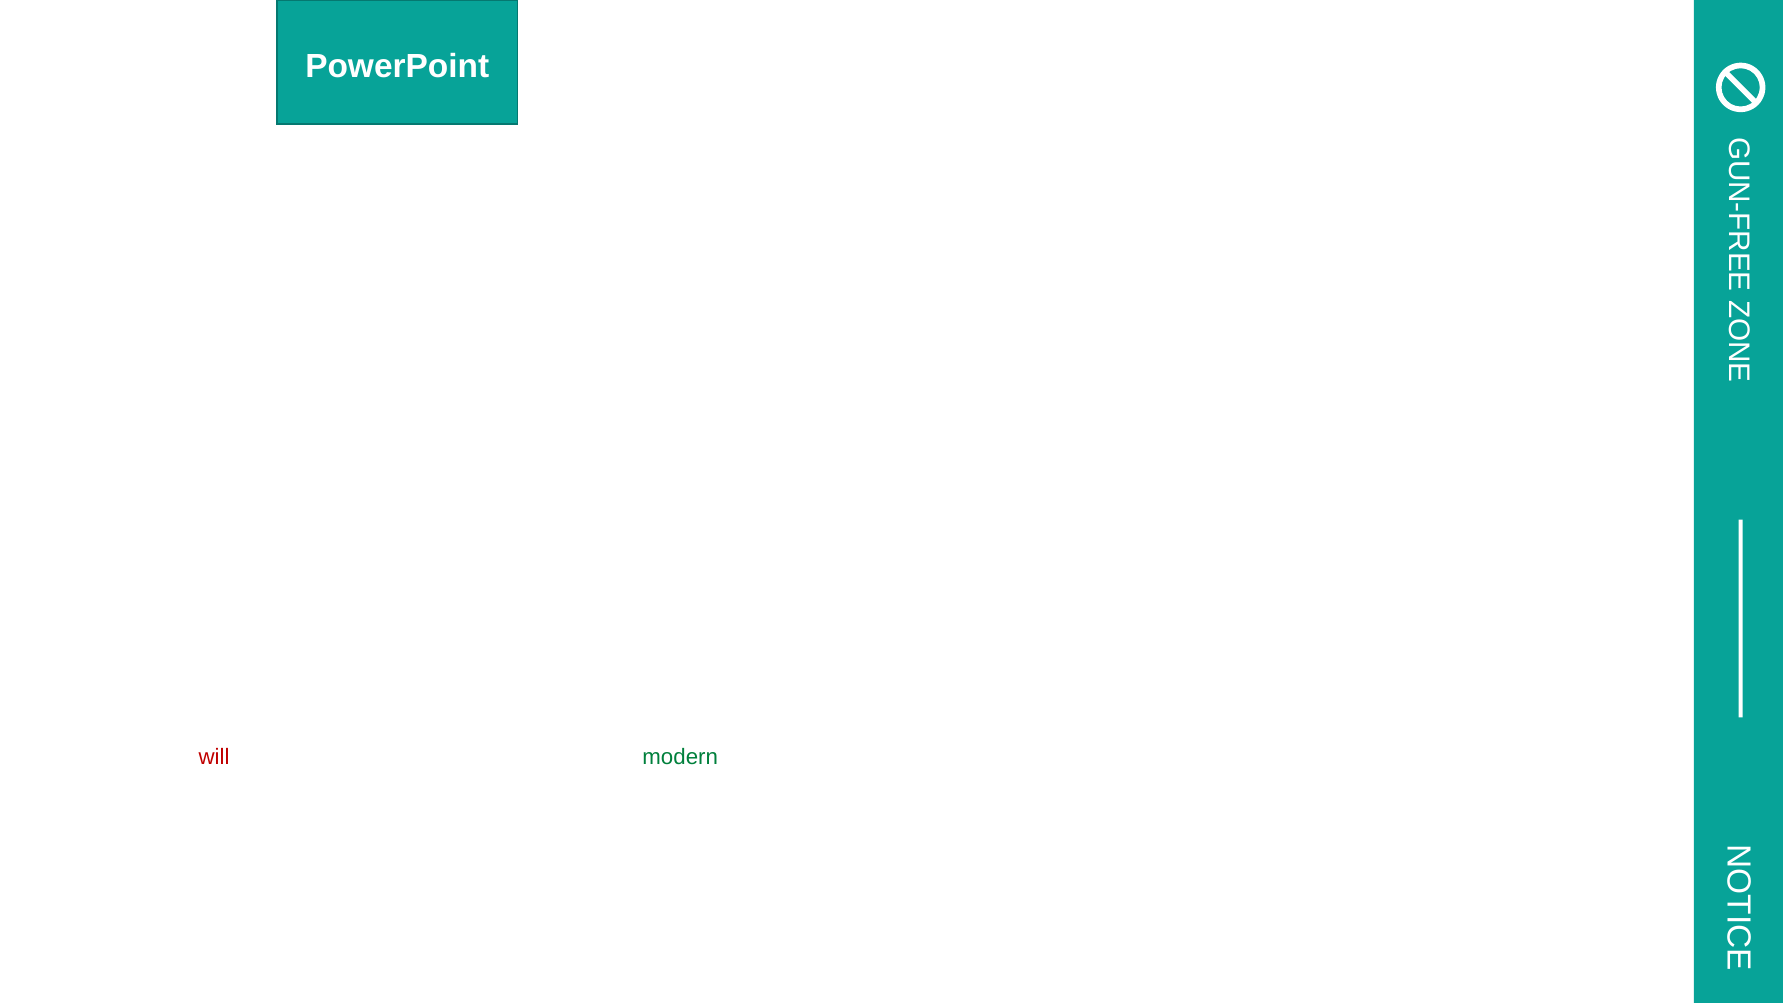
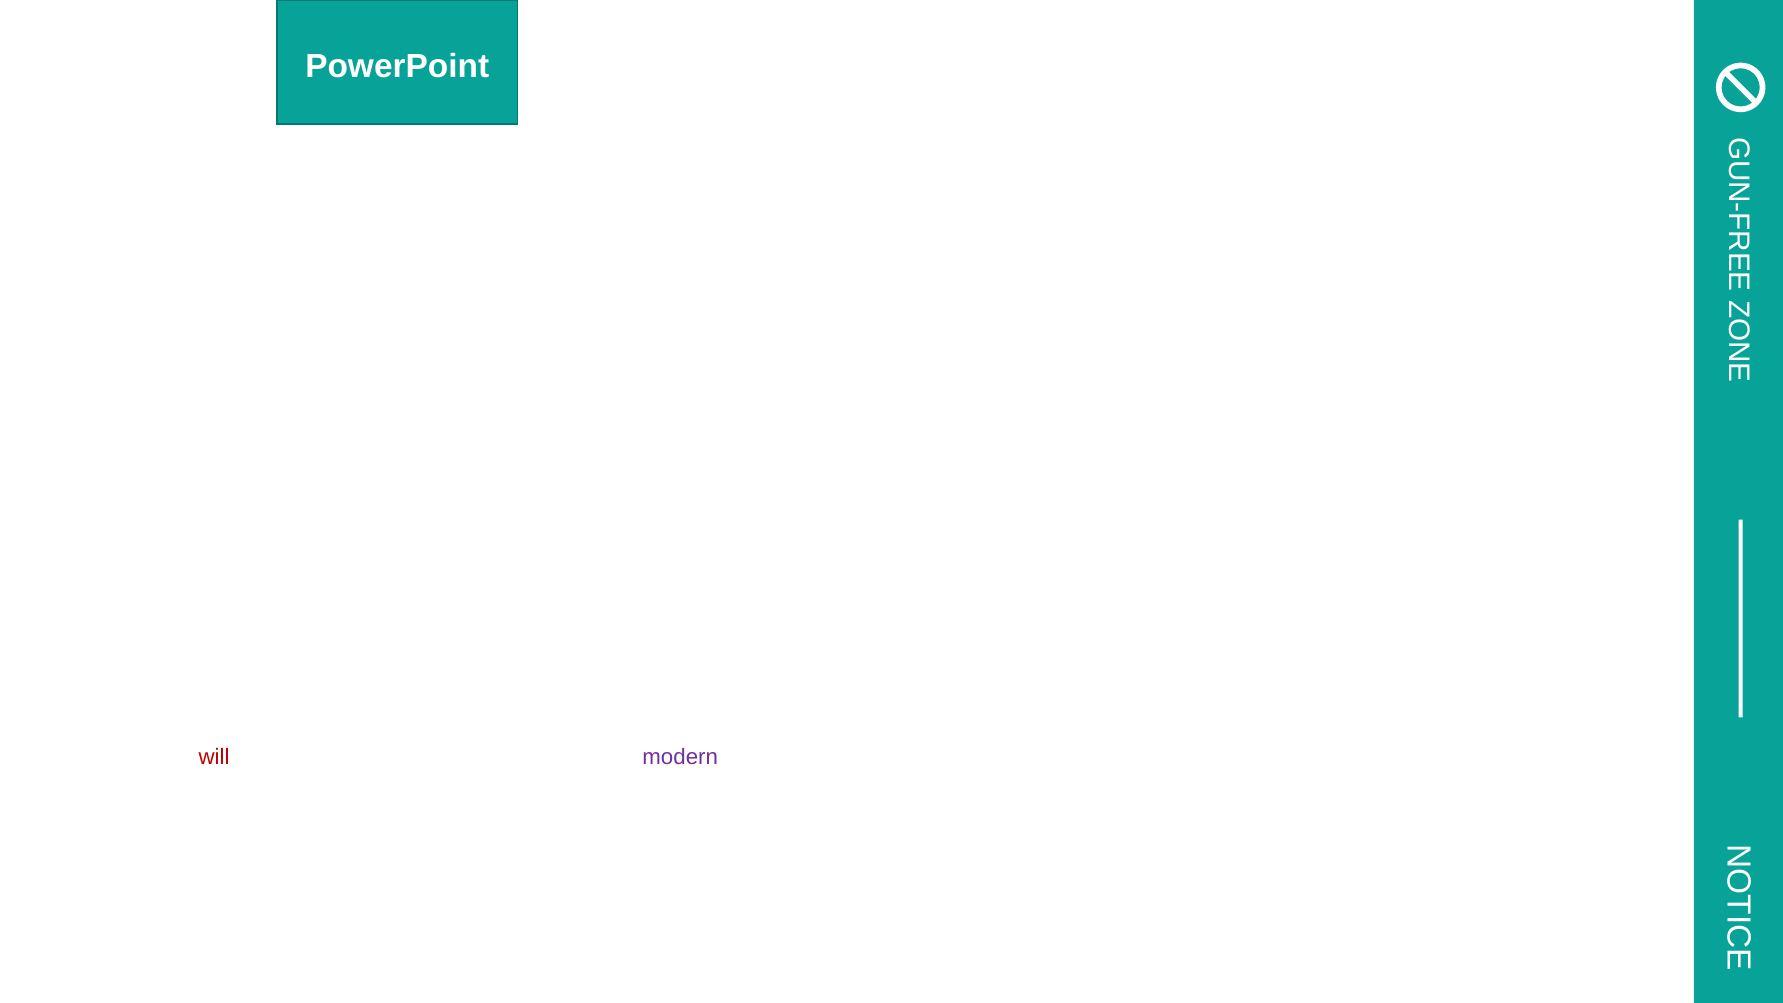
modern at (680, 757) colour: green -> purple
